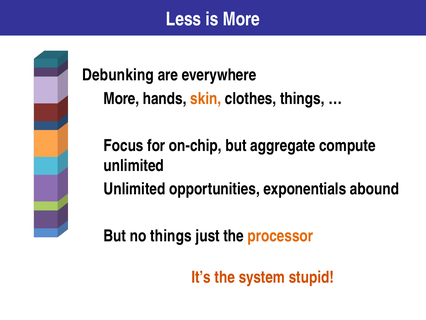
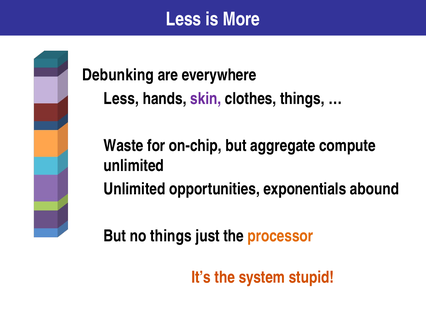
More at (121, 99): More -> Less
skin colour: orange -> purple
Focus: Focus -> Waste
